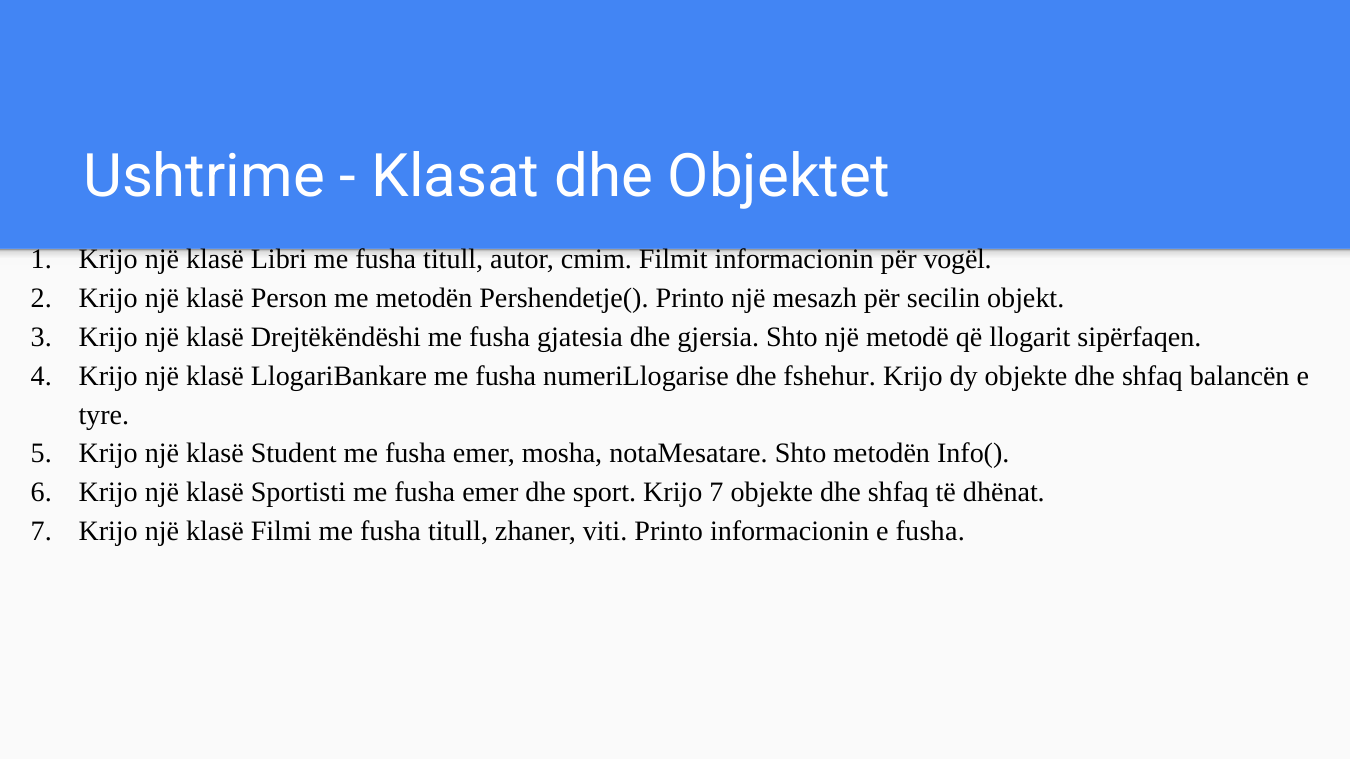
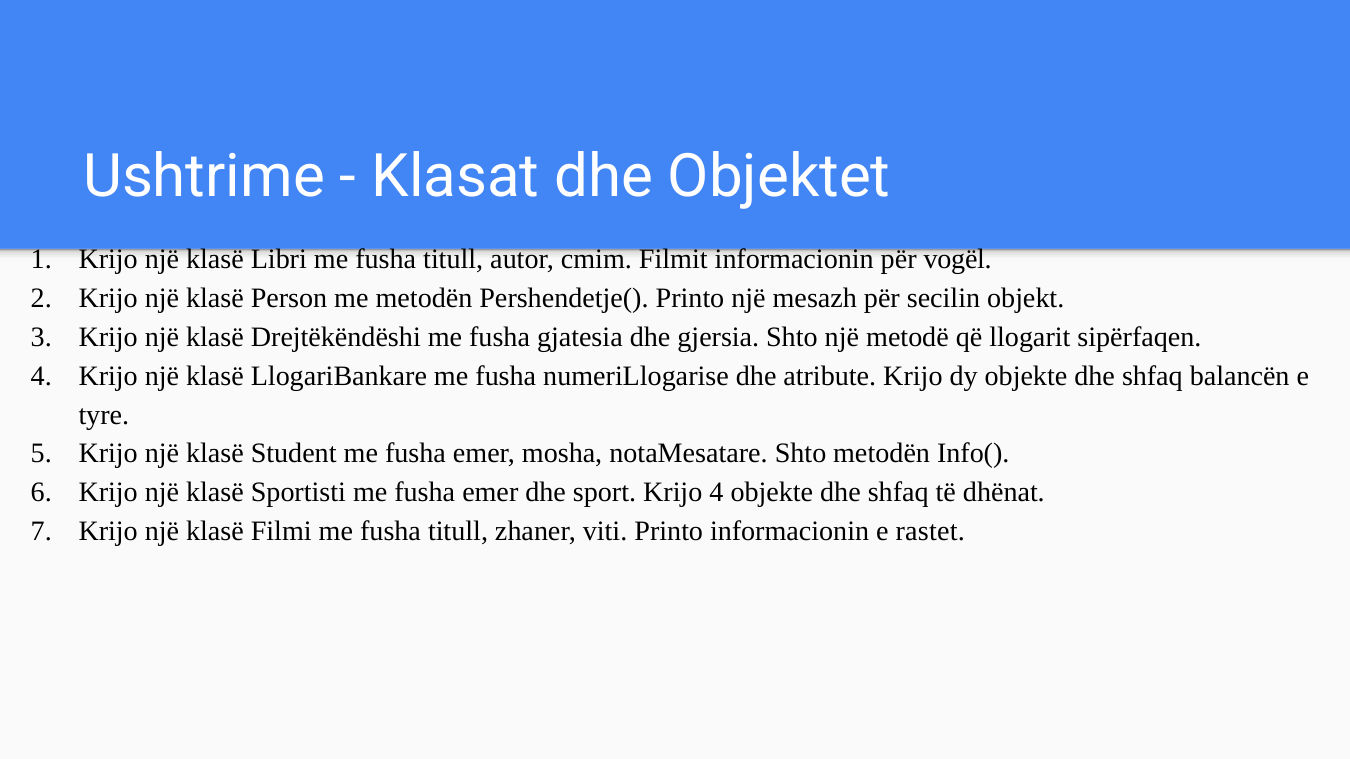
fshehur: fshehur -> atribute
Krijo 7: 7 -> 4
e fusha: fusha -> rastet
